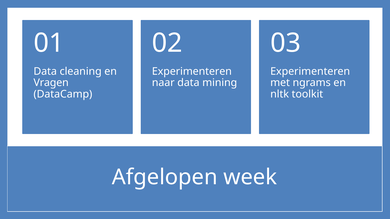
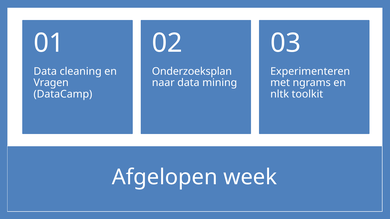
Experimenteren at (192, 71): Experimenteren -> Onderzoeksplan
